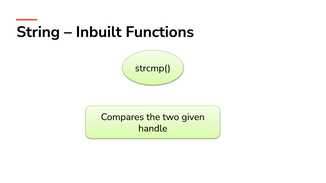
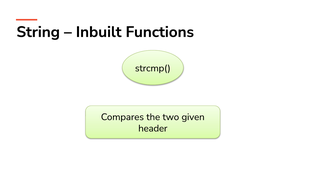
handle: handle -> header
